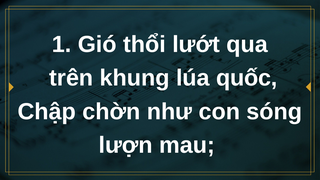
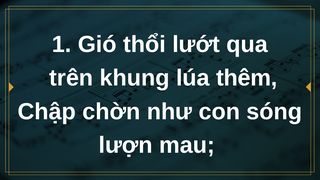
quốc: quốc -> thêm
